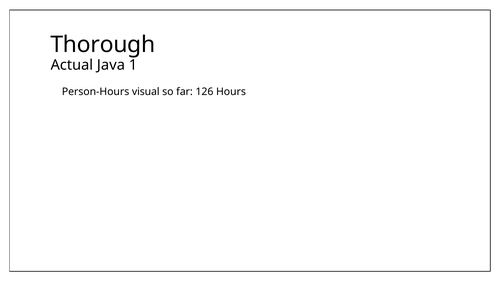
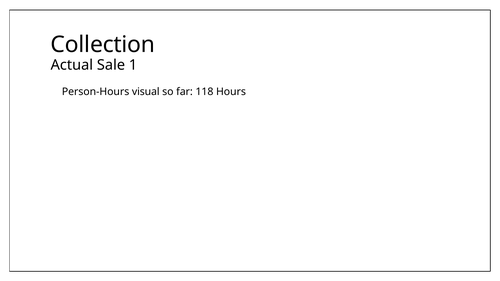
Thorough: Thorough -> Collection
Java: Java -> Sale
126: 126 -> 118
